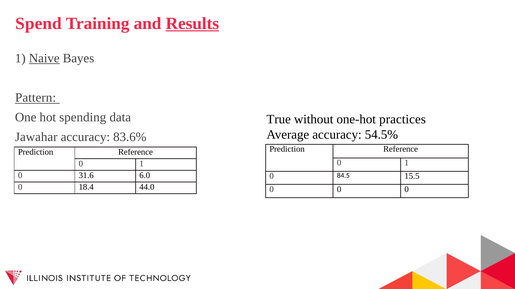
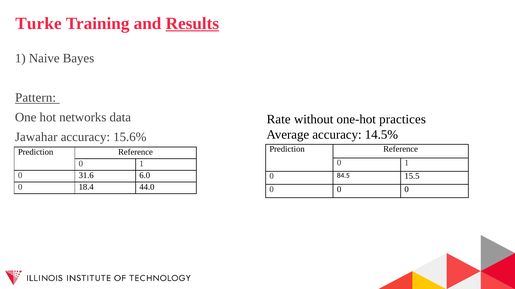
Spend: Spend -> Turke
Naive underline: present -> none
spending: spending -> networks
True: True -> Rate
54.5%: 54.5% -> 14.5%
83.6%: 83.6% -> 15.6%
